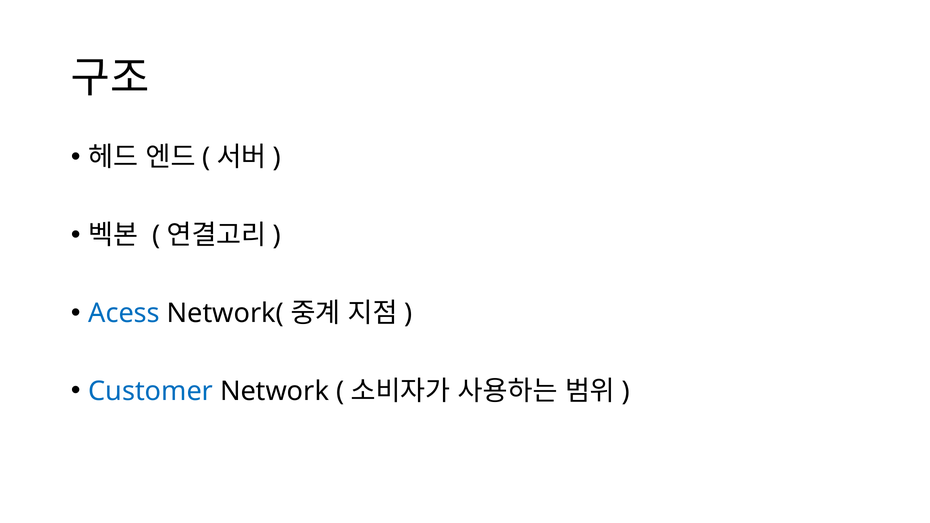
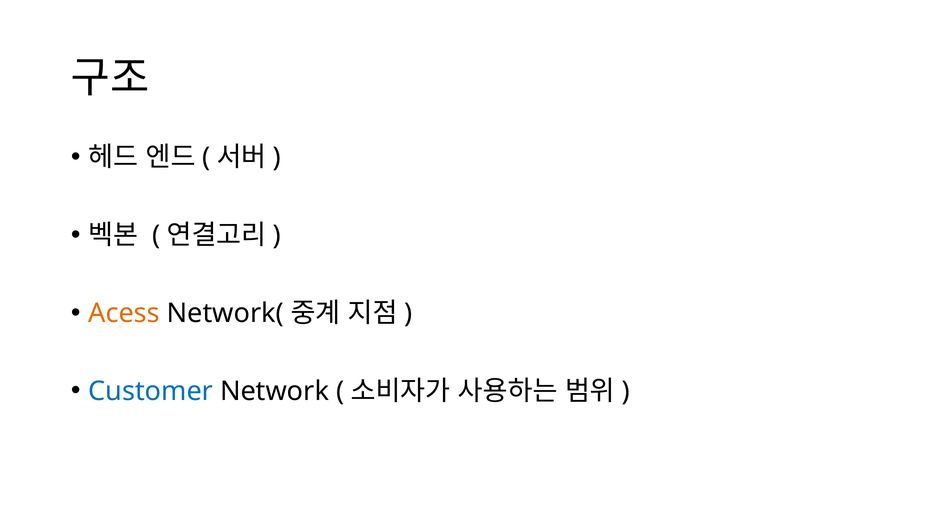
Acess colour: blue -> orange
